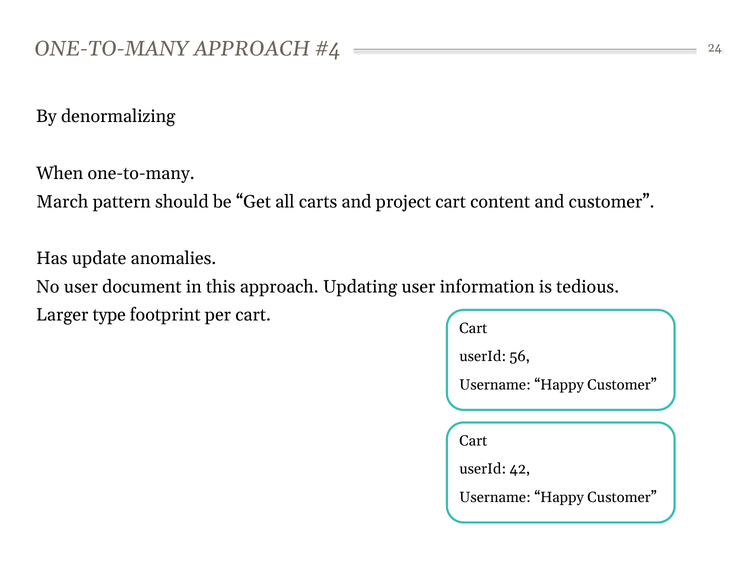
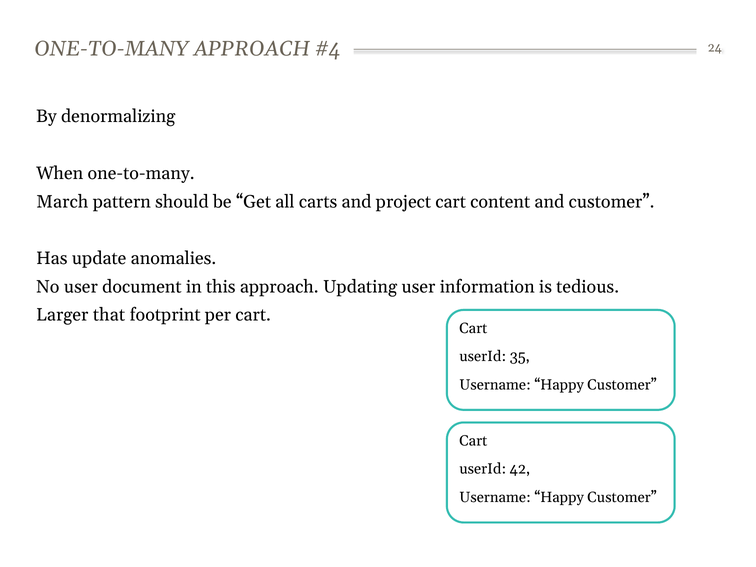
type: type -> that
56: 56 -> 35
